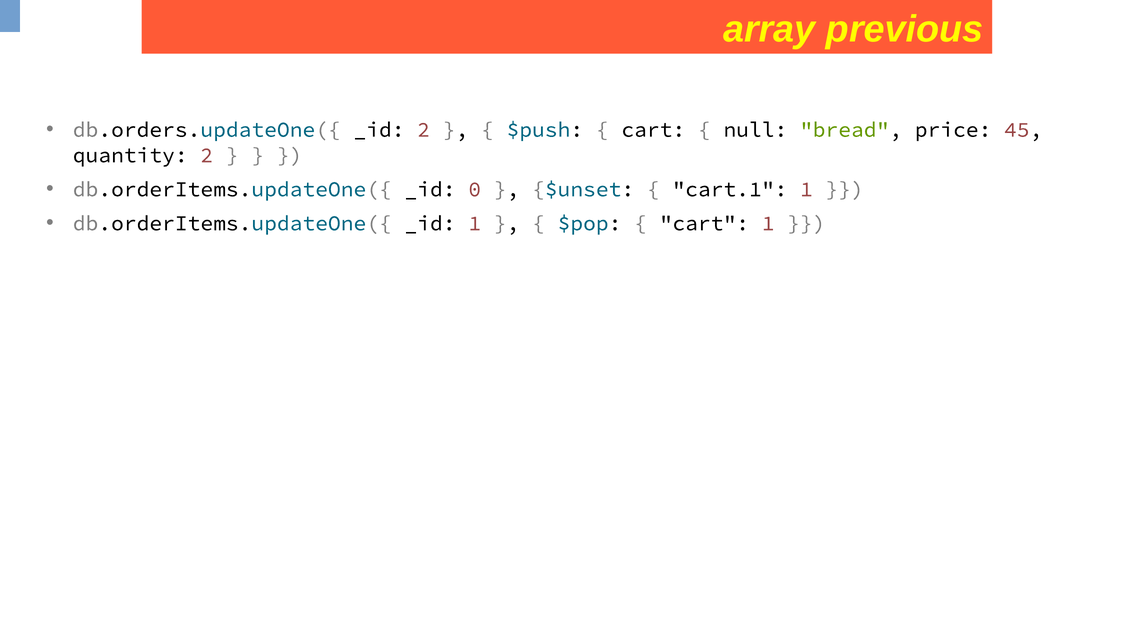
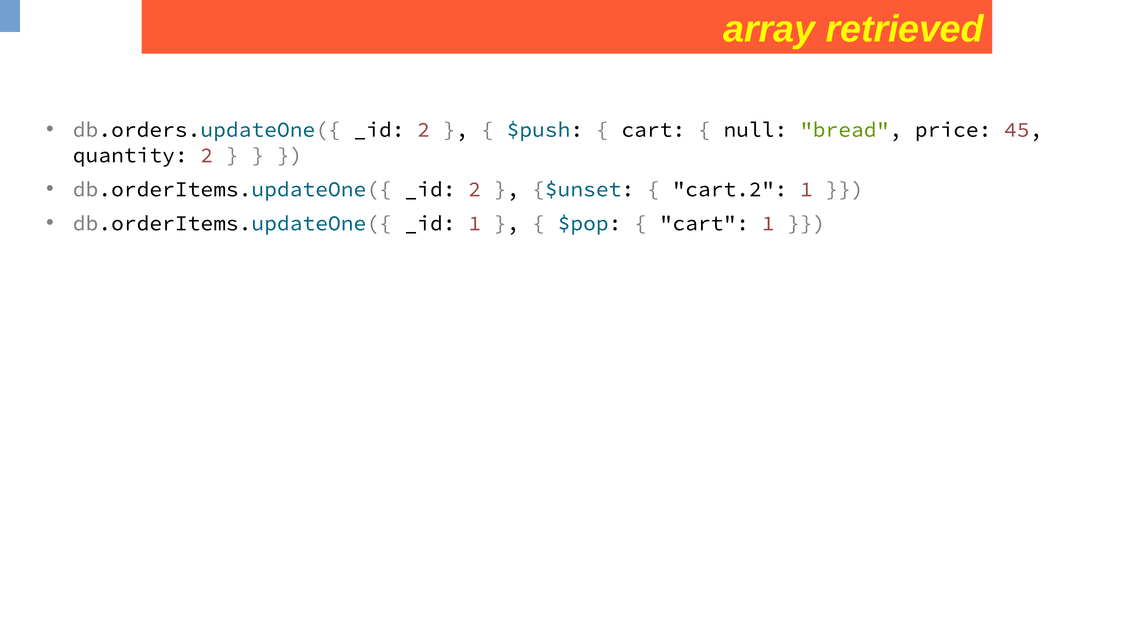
previous: previous -> retrieved
db.orderItems.updateOne({ _id 0: 0 -> 2
cart.1: cart.1 -> cart.2
